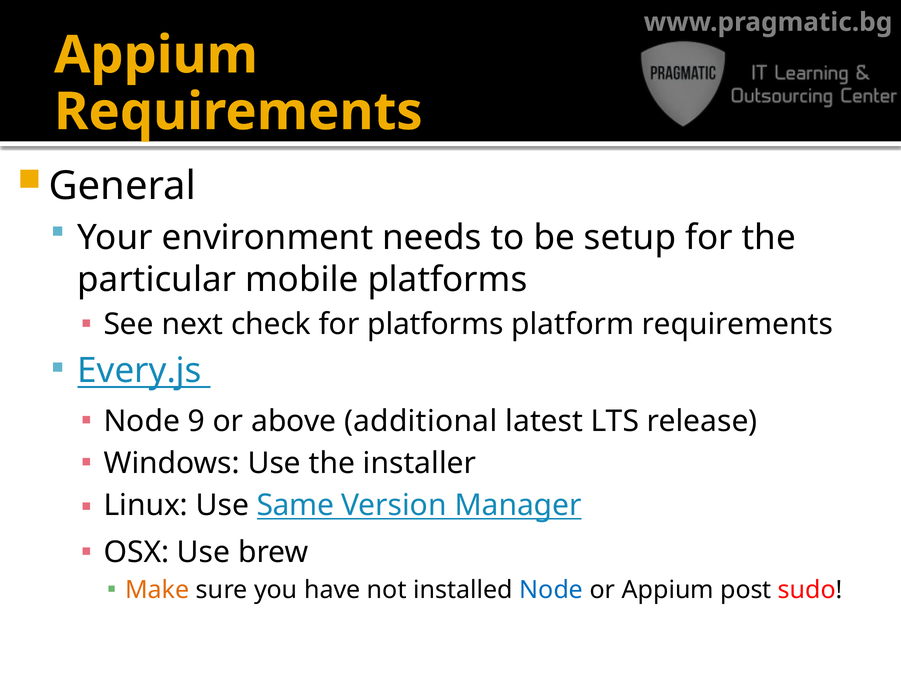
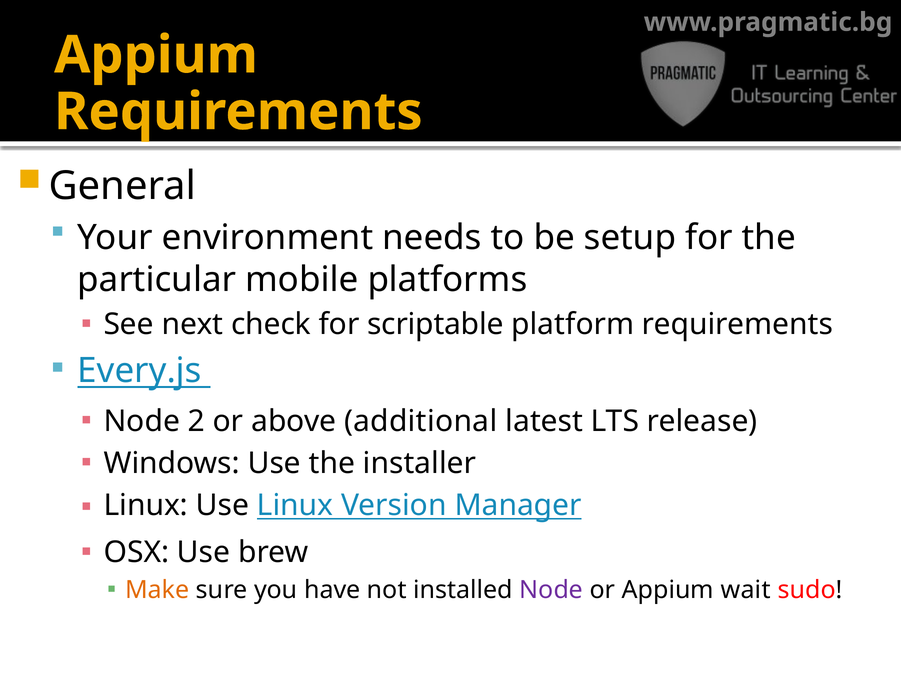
for platforms: platforms -> scriptable
9: 9 -> 2
Use Same: Same -> Linux
Node at (551, 590) colour: blue -> purple
post: post -> wait
